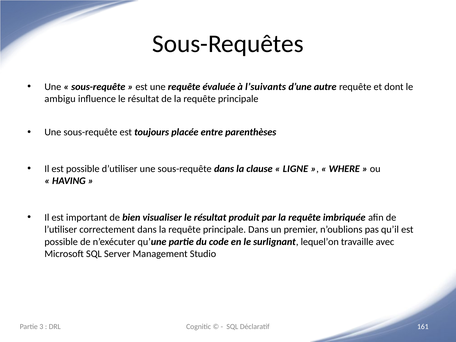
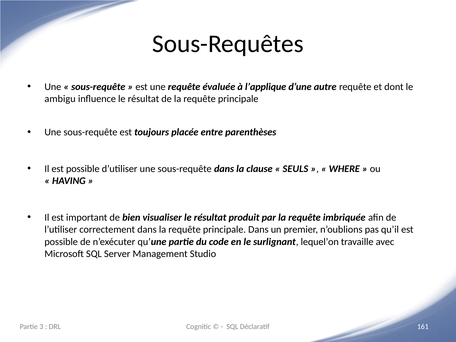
l’suivants: l’suivants -> l’applique
LIGNE: LIGNE -> SEULS
